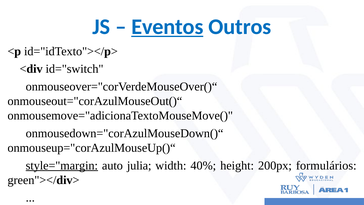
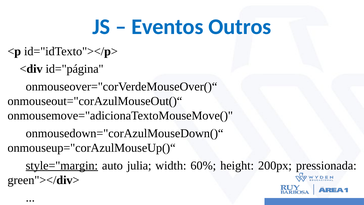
Eventos underline: present -> none
id="switch: id="switch -> id="página
40%: 40% -> 60%
formulários: formulários -> pressionada
